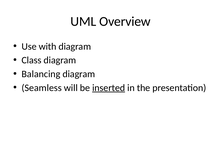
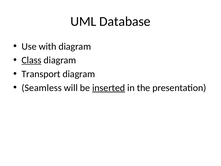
Overview: Overview -> Database
Class underline: none -> present
Balancing: Balancing -> Transport
